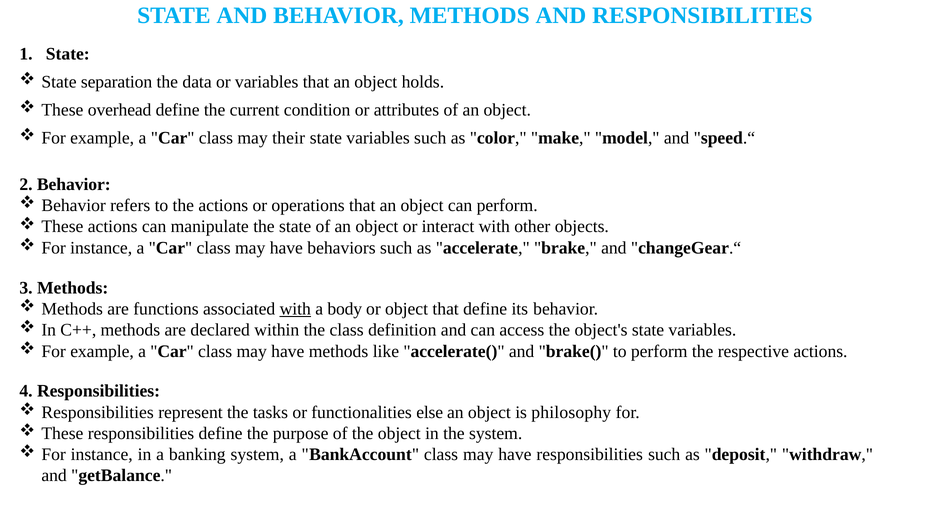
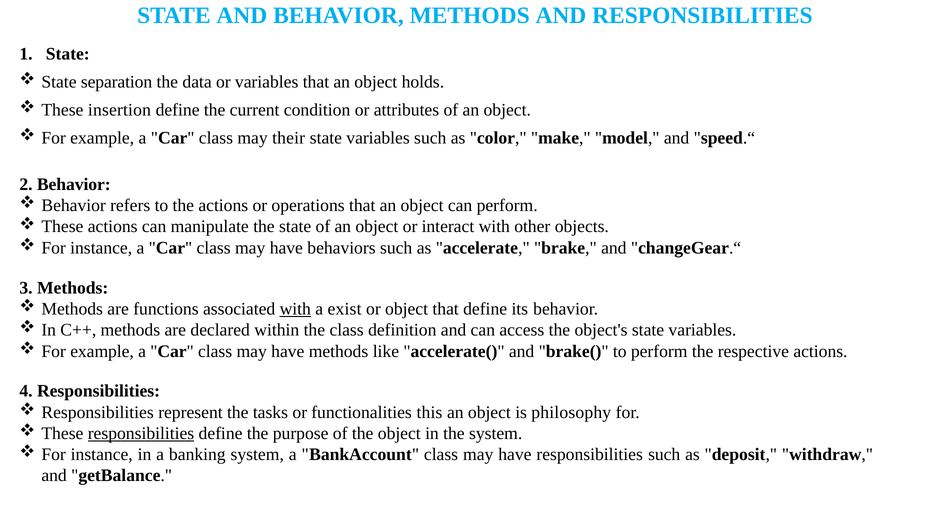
overhead: overhead -> insertion
body: body -> exist
else: else -> this
responsibilities at (141, 434) underline: none -> present
